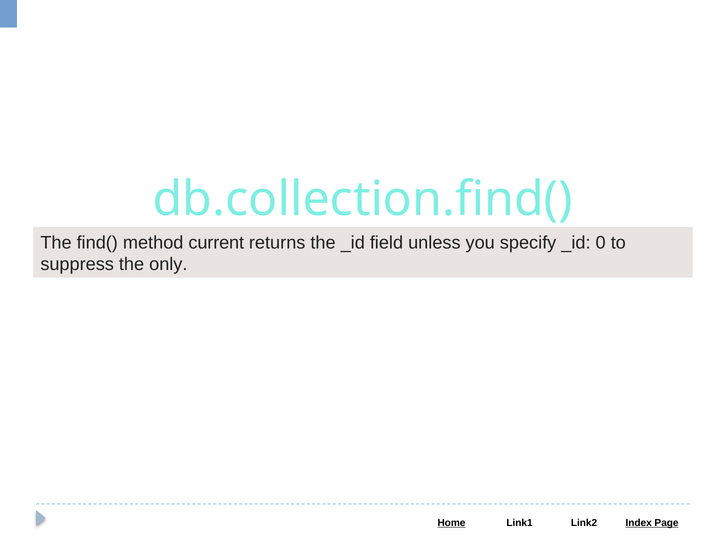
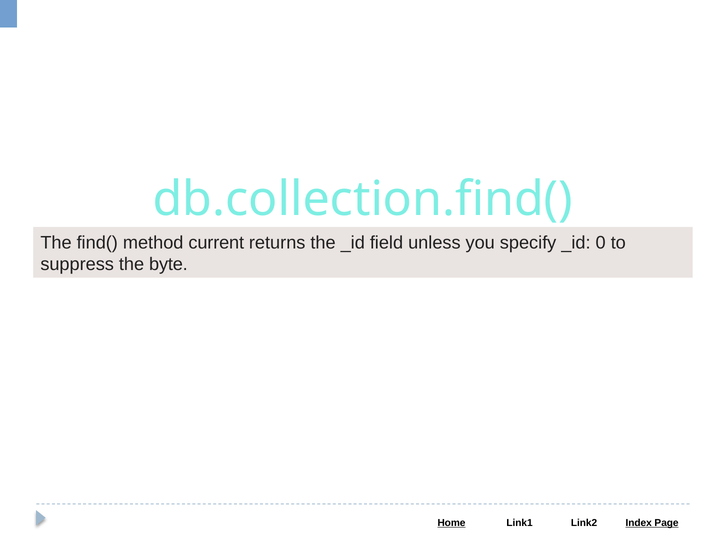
only: only -> byte
